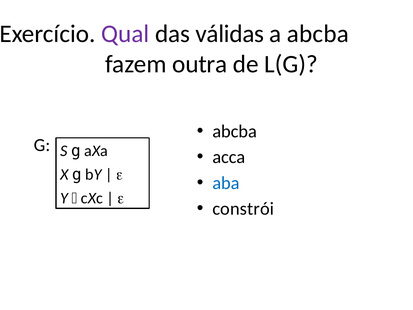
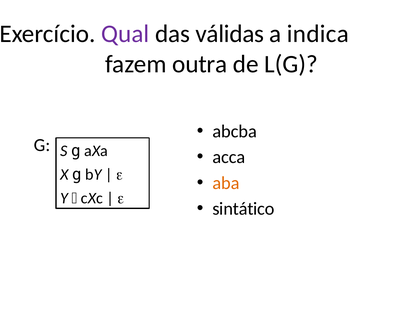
a abcba: abcba -> indica
aba colour: blue -> orange
constrói: constrói -> sintático
